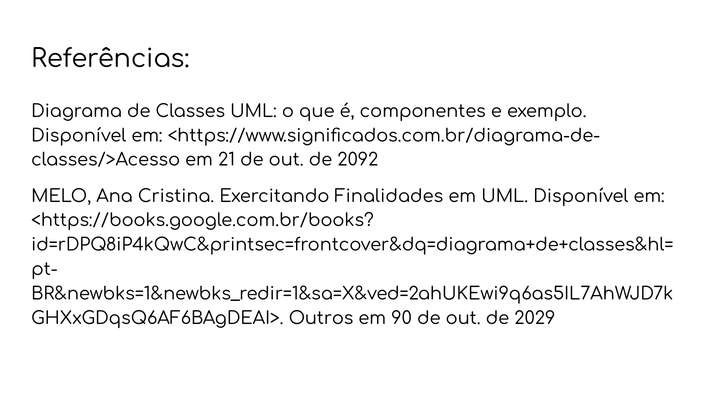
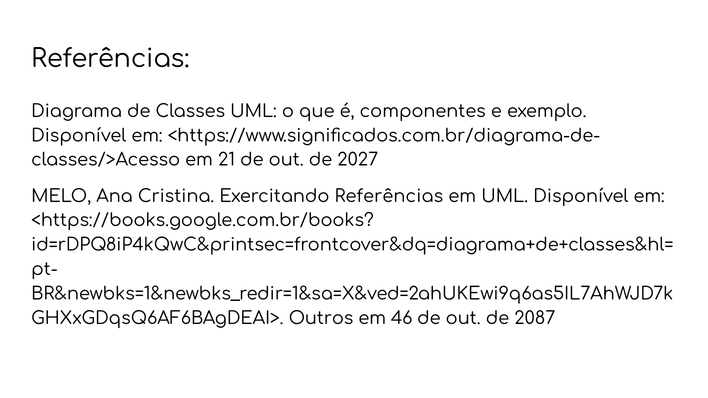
2092: 2092 -> 2027
Exercitando Finalidades: Finalidades -> Referências
90: 90 -> 46
2029: 2029 -> 2087
